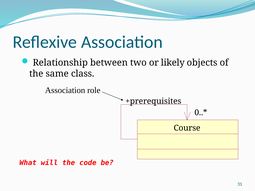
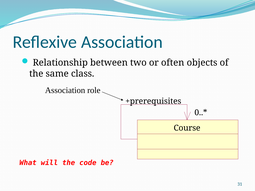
likely: likely -> often
